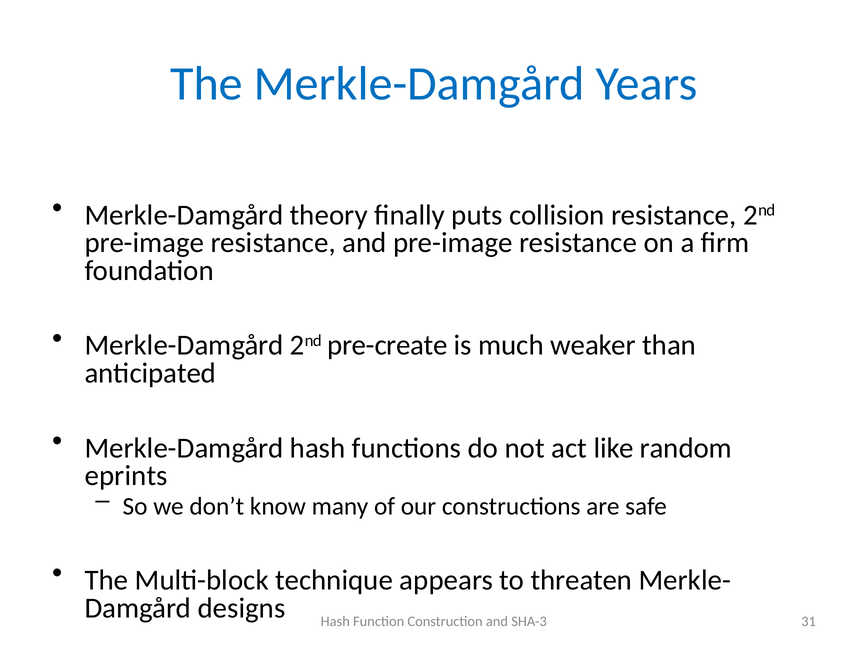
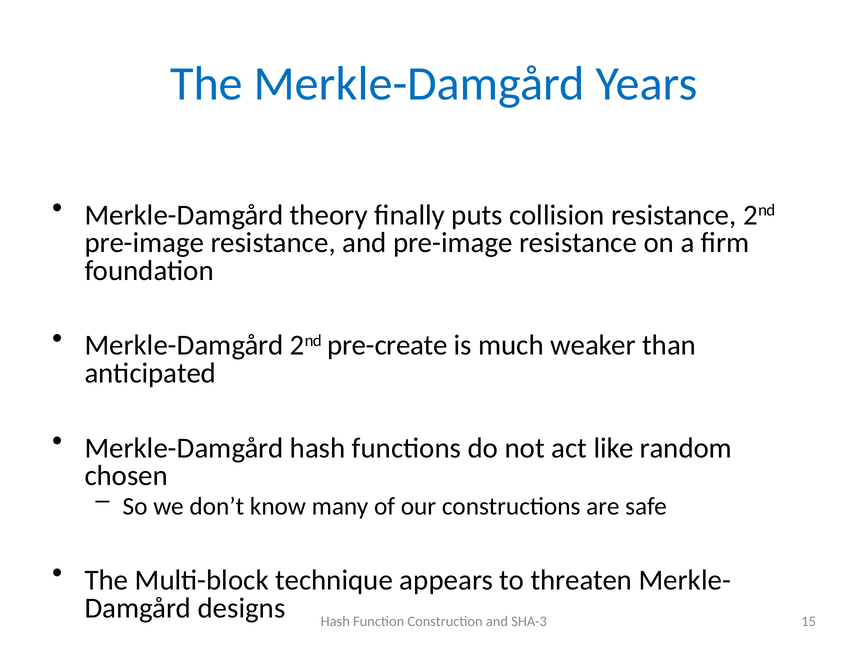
eprints: eprints -> chosen
31: 31 -> 15
